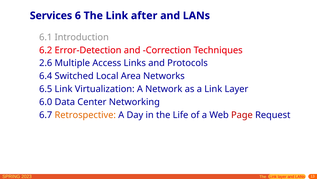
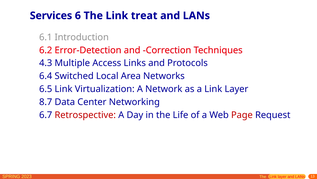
after: after -> treat
2.6: 2.6 -> 4.3
6.0: 6.0 -> 8.7
Retrospective colour: orange -> red
